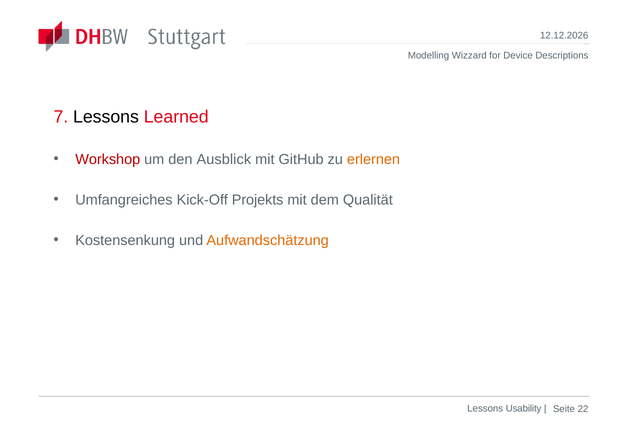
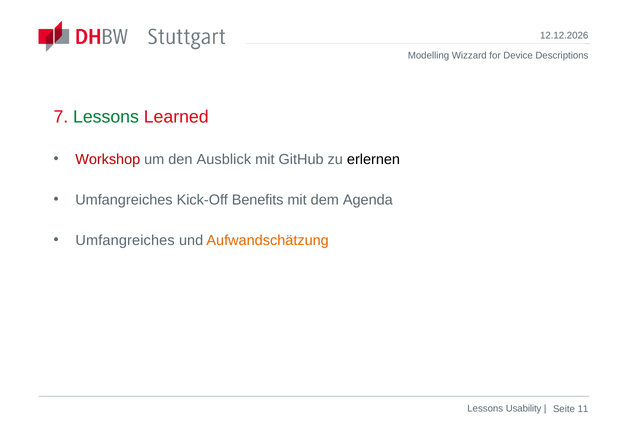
Lessons at (106, 117) colour: black -> green
erlernen colour: orange -> black
Projekts: Projekts -> Benefits
Qualität: Qualität -> Agenda
Kostensenkung at (125, 240): Kostensenkung -> Umfangreiches
22: 22 -> 11
